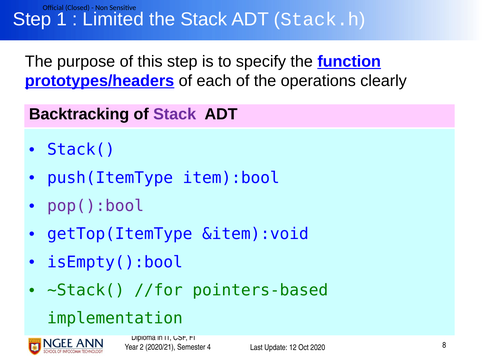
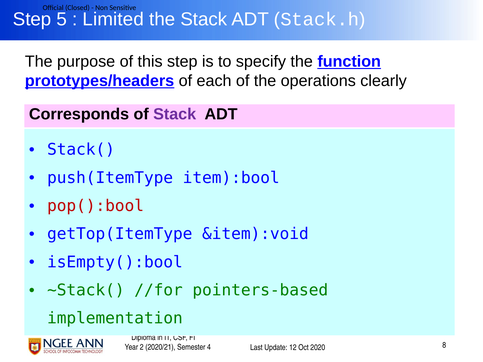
1: 1 -> 5
Backtracking: Backtracking -> Corresponds
pop():bool colour: purple -> red
